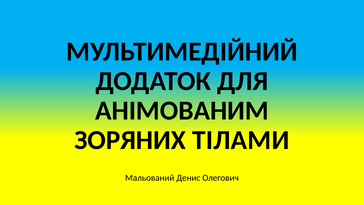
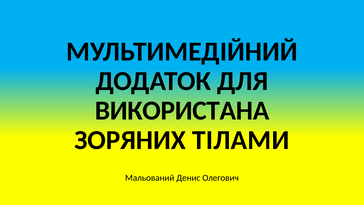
АНІМОВАНИМ: АНІМОВАНИМ -> ВИКОРИСТАНА
